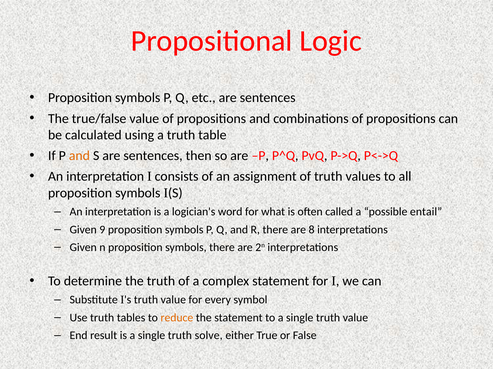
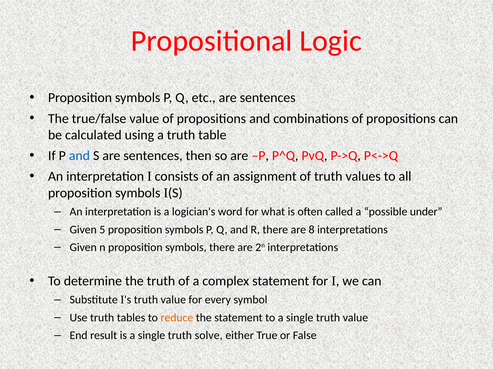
and at (79, 156) colour: orange -> blue
entail: entail -> under
9: 9 -> 5
